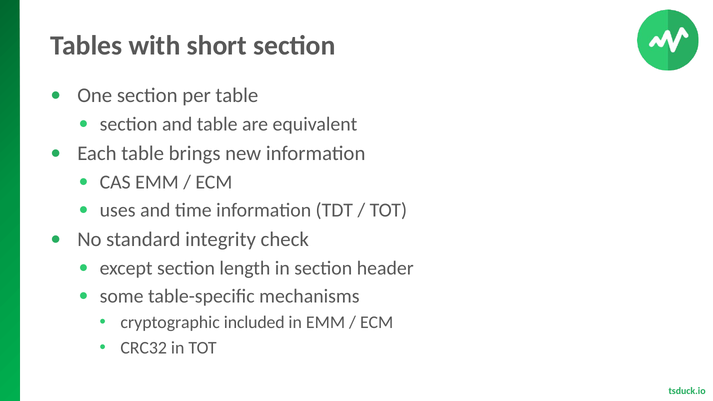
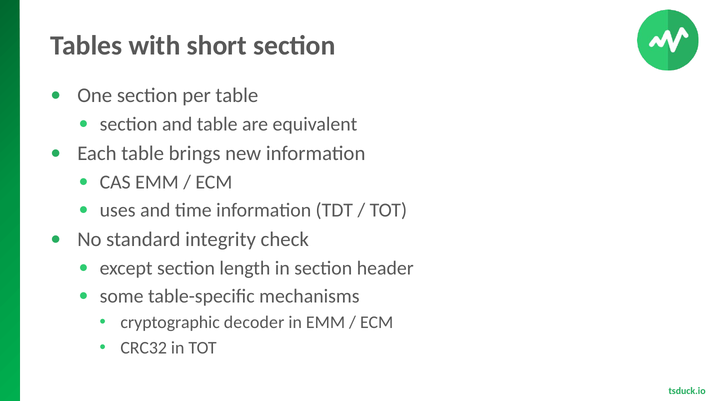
included: included -> decoder
